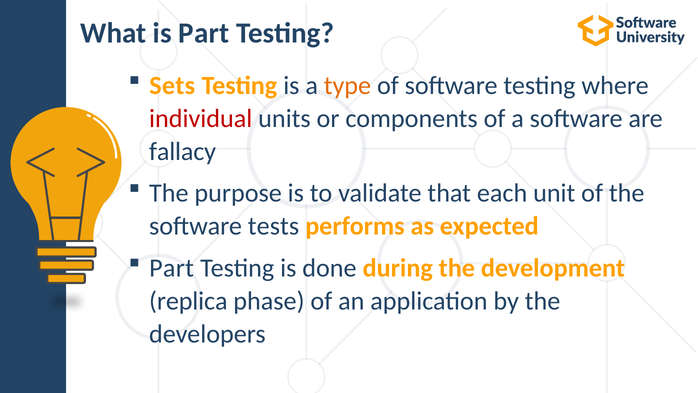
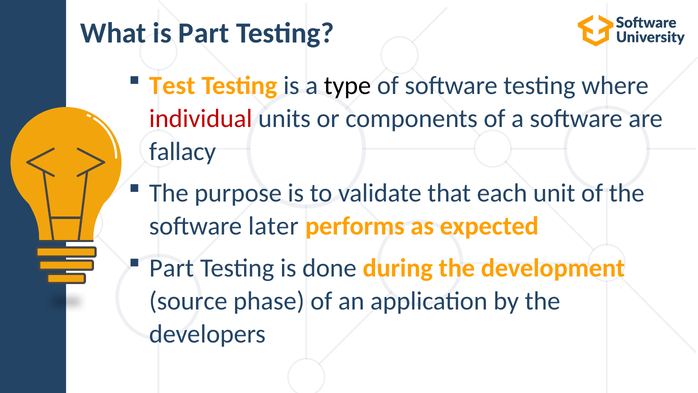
Sets: Sets -> Test
type colour: orange -> black
tests: tests -> later
replica: replica -> source
